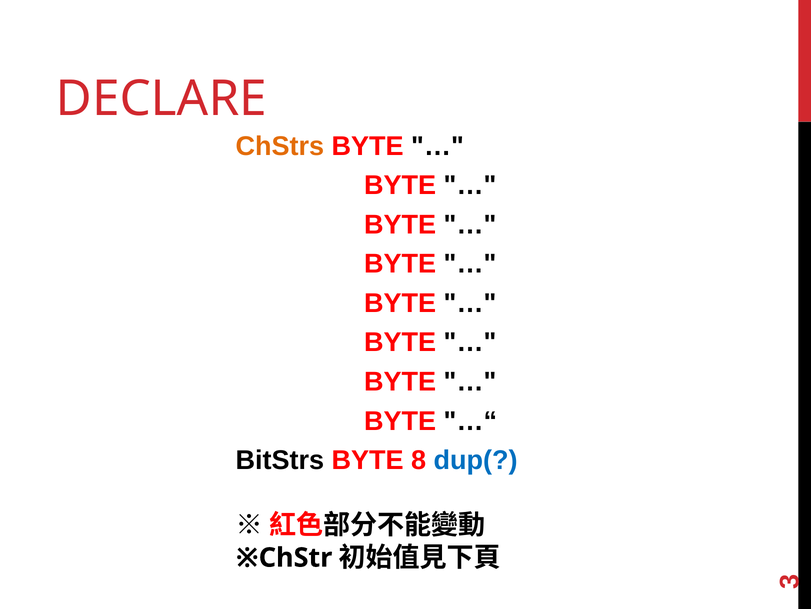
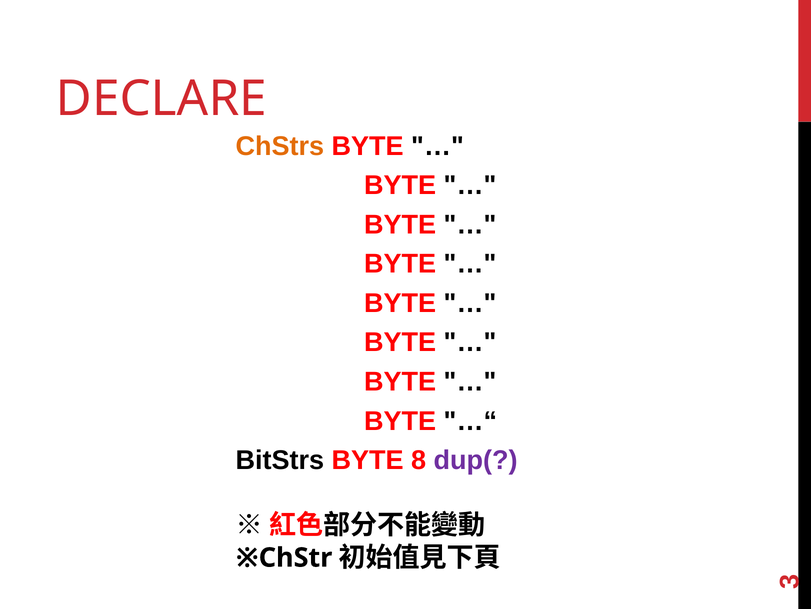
dup( colour: blue -> purple
